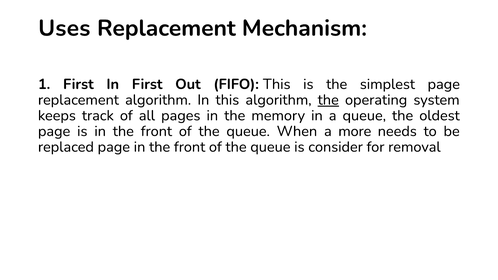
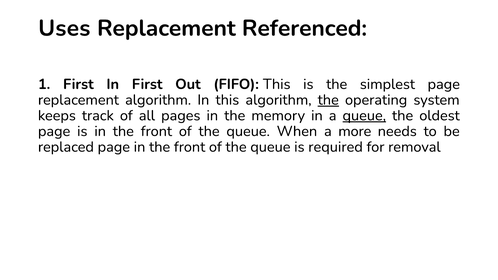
Mechanism: Mechanism -> Referenced
queue at (364, 116) underline: none -> present
consider: consider -> required
